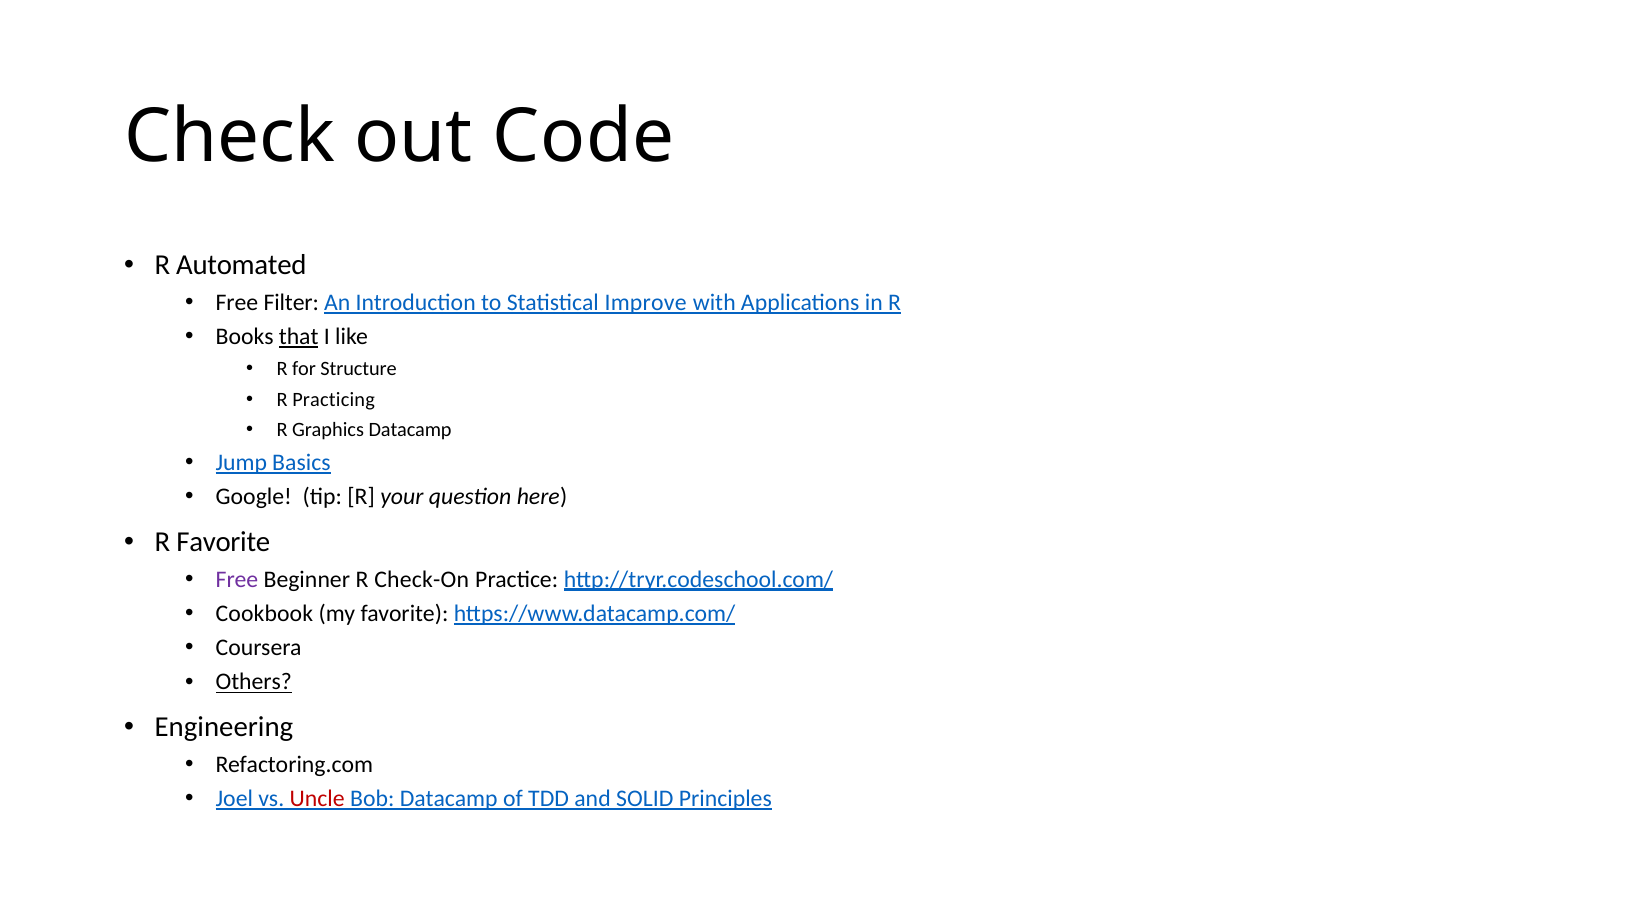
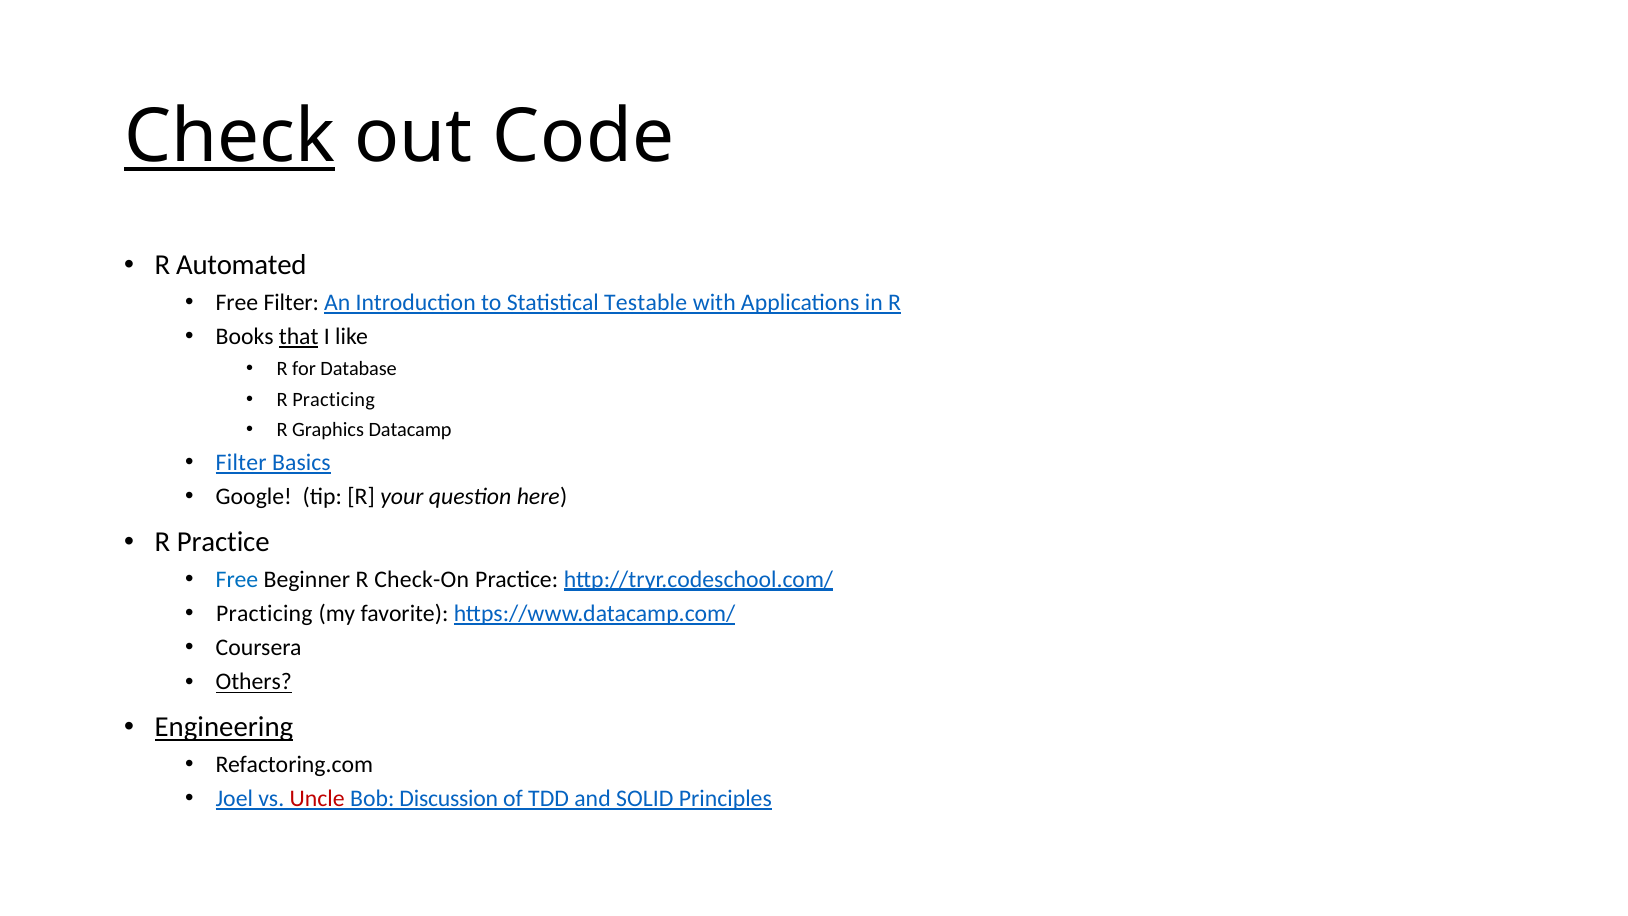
Check underline: none -> present
Improve: Improve -> Testable
Structure: Structure -> Database
Jump at (241, 462): Jump -> Filter
R Favorite: Favorite -> Practice
Free at (237, 579) colour: purple -> blue
Cookbook at (264, 614): Cookbook -> Practicing
Engineering underline: none -> present
Bob Datacamp: Datacamp -> Discussion
